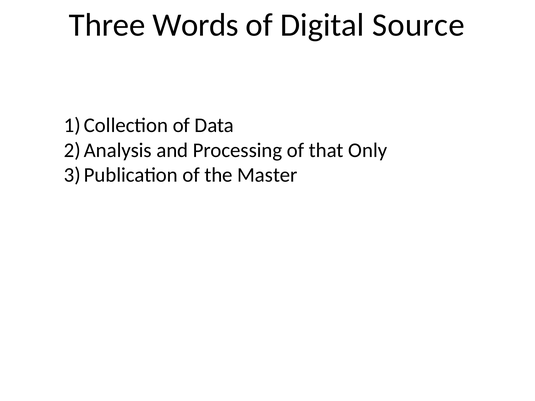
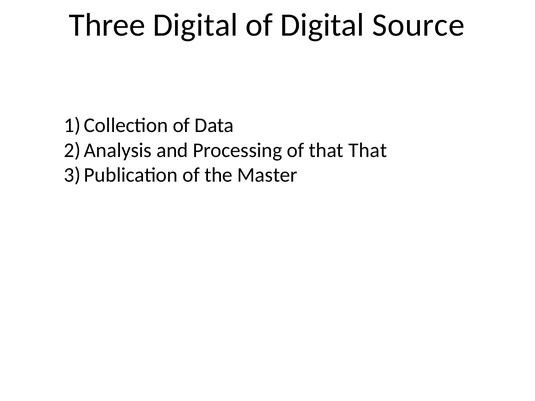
Three Words: Words -> Digital
that Only: Only -> That
